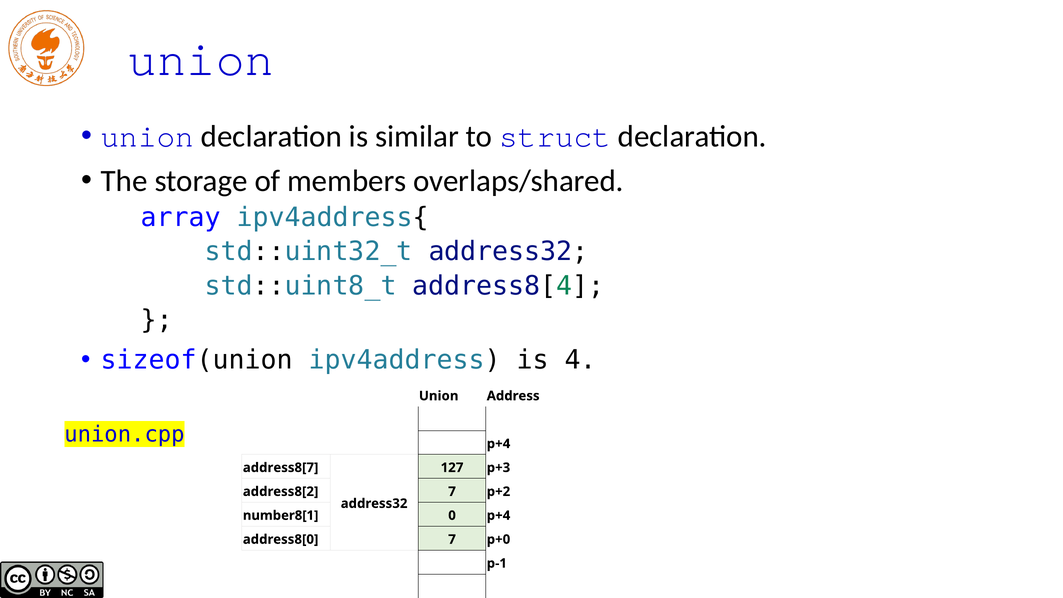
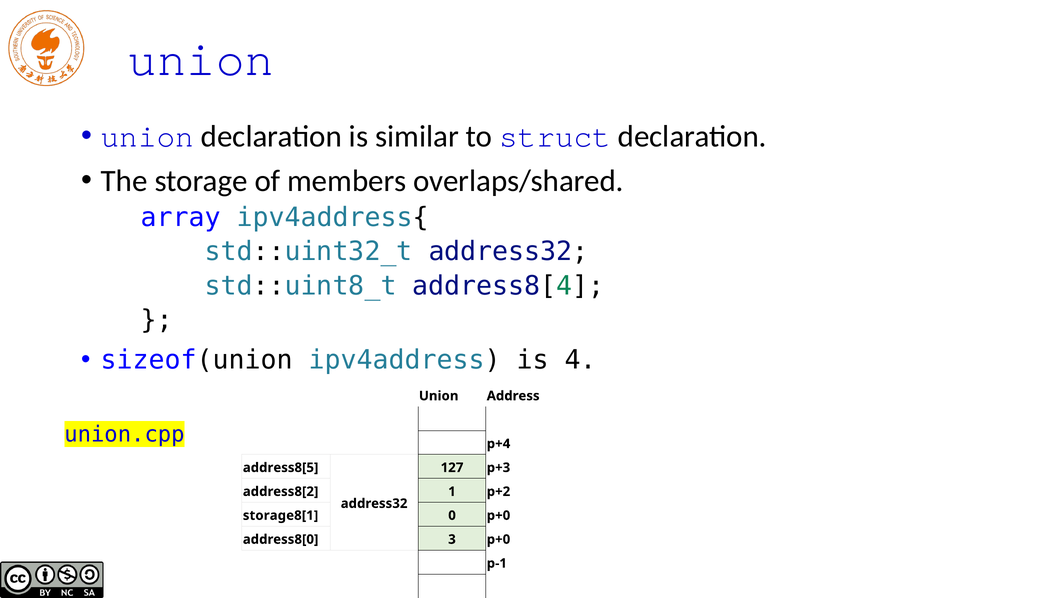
address8[7: address8[7 -> address8[5
address8[2 7: 7 -> 1
number8[1: number8[1 -> storage8[1
0 p+4: p+4 -> p+0
address8[0 7: 7 -> 3
